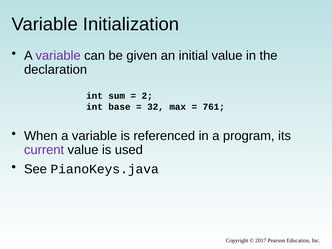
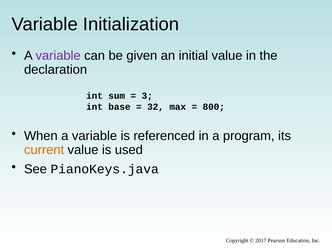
2: 2 -> 3
761: 761 -> 800
current colour: purple -> orange
